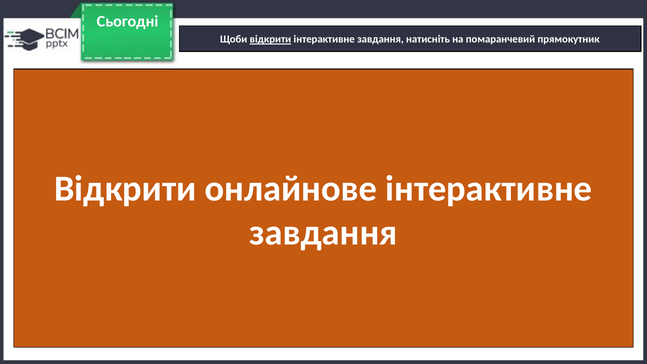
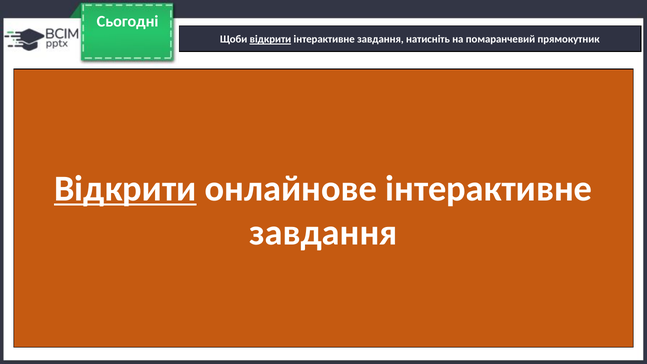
Відкрити at (125, 189) underline: none -> present
